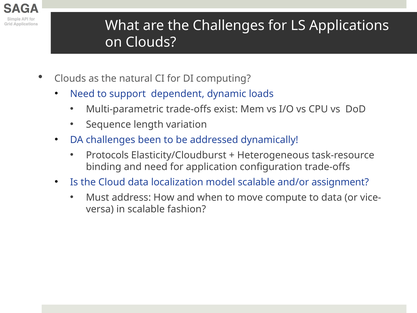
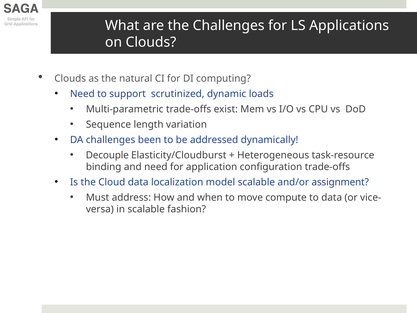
dependent: dependent -> scrutinized
Protocols: Protocols -> Decouple
